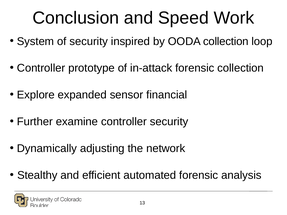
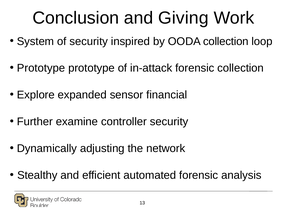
Speed: Speed -> Giving
Controller at (41, 68): Controller -> Prototype
